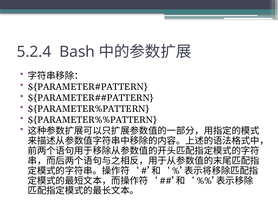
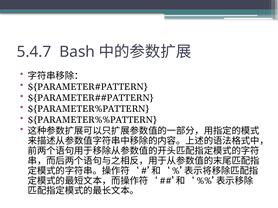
5.2.4: 5.2.4 -> 5.4.7
